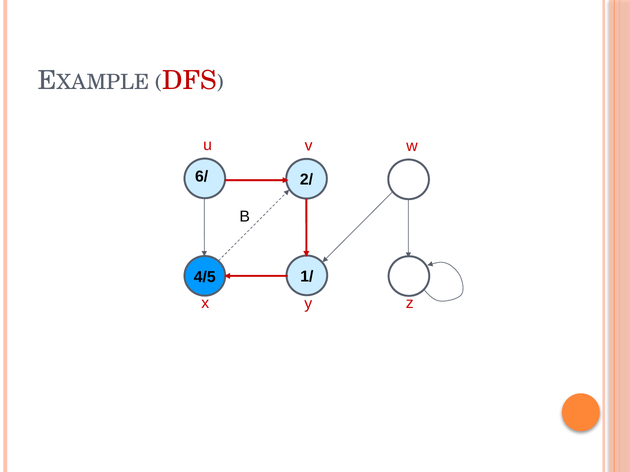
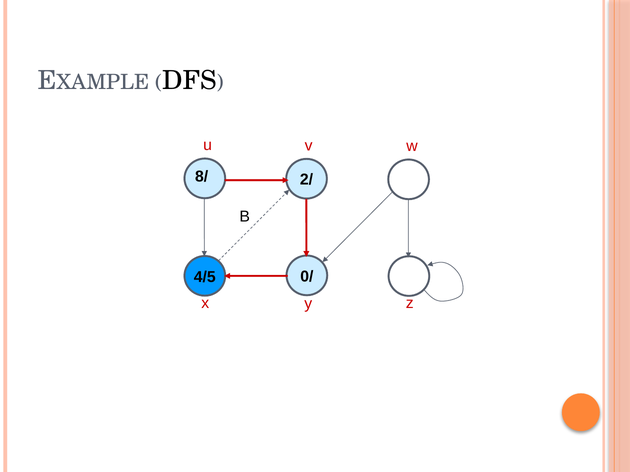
DFS colour: red -> black
6/: 6/ -> 8/
1/: 1/ -> 0/
